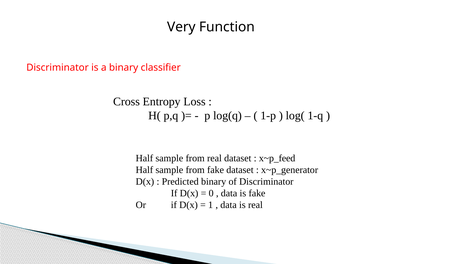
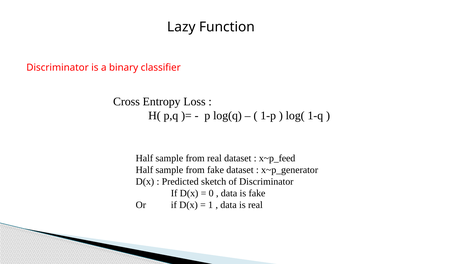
Very: Very -> Lazy
Predicted binary: binary -> sketch
